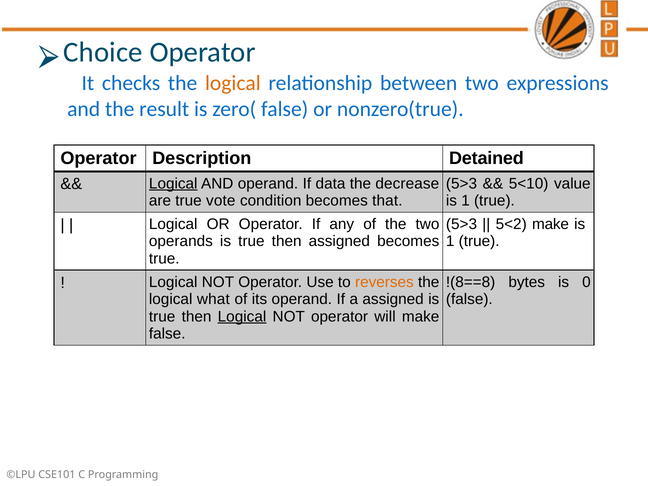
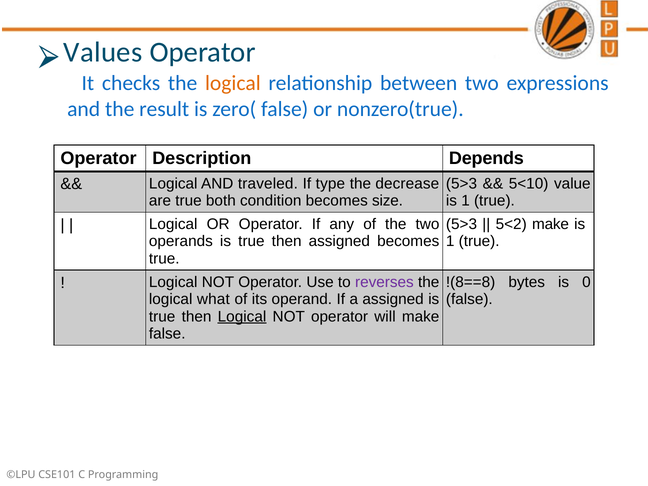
Choice: Choice -> Values
Detained: Detained -> Depends
Logical at (173, 184) underline: present -> none
AND operand: operand -> traveled
data: data -> type
vote: vote -> both
that: that -> size
reverses colour: orange -> purple
